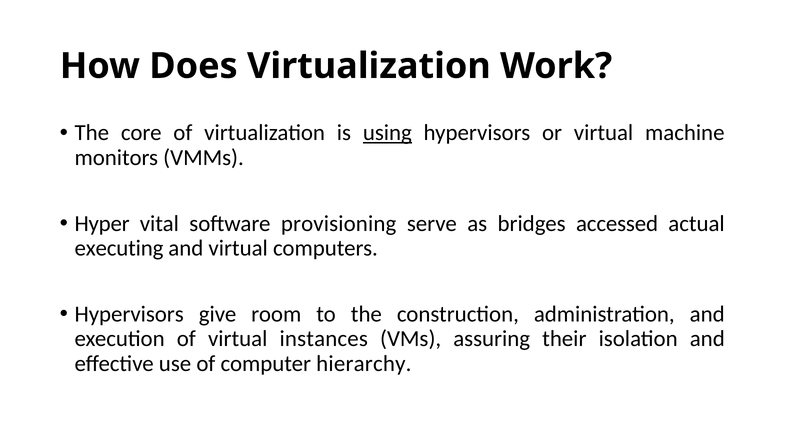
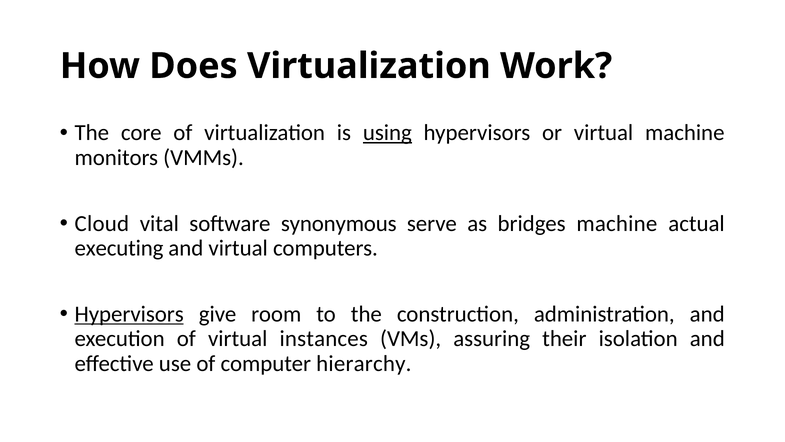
Hyper: Hyper -> Cloud
provisioning: provisioning -> synonymous
bridges accessed: accessed -> machine
Hypervisors at (129, 314) underline: none -> present
